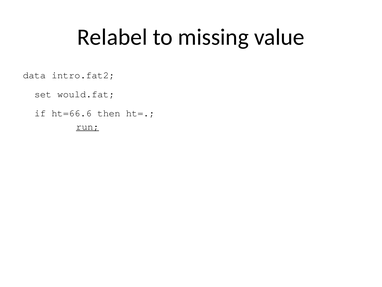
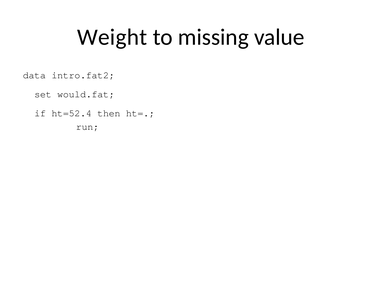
Relabel: Relabel -> Weight
ht=66.6: ht=66.6 -> ht=52.4
run underline: present -> none
